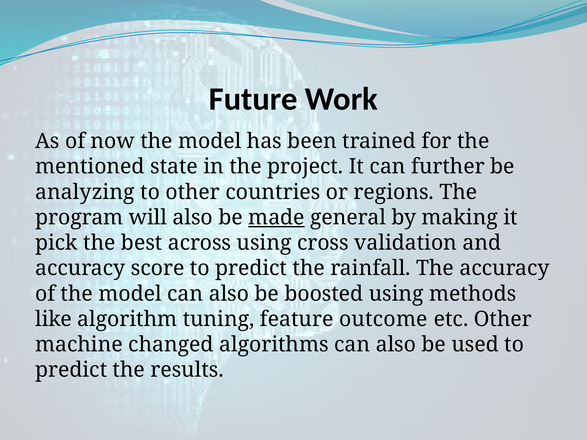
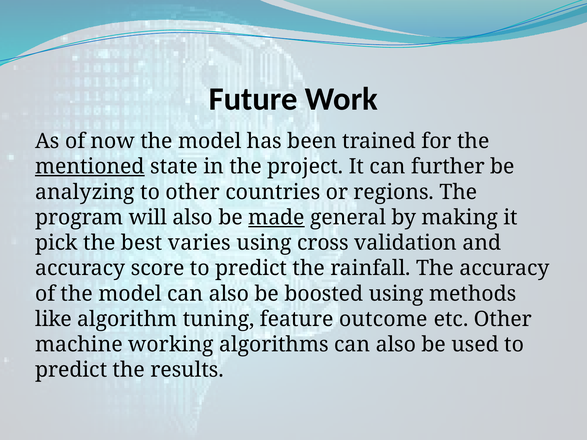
mentioned underline: none -> present
across: across -> varies
changed: changed -> working
